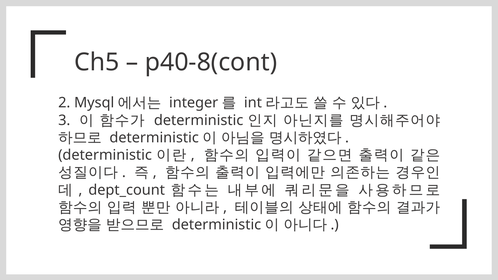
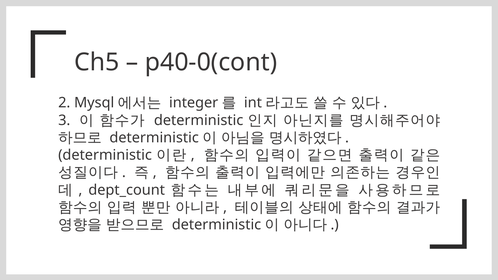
p40-8(cont: p40-8(cont -> p40-0(cont
